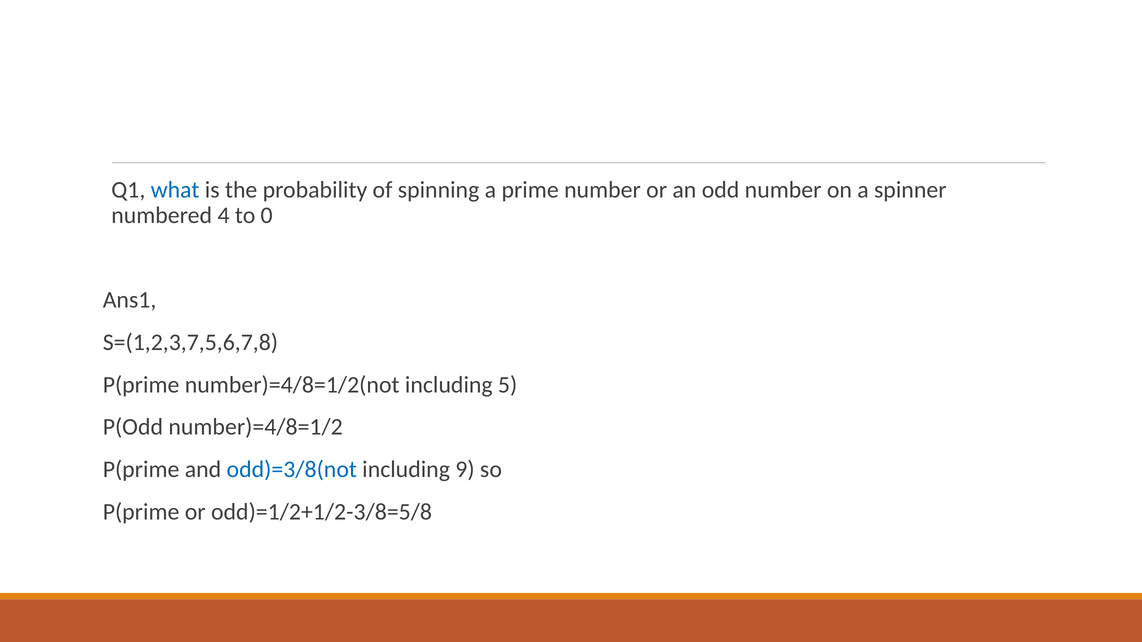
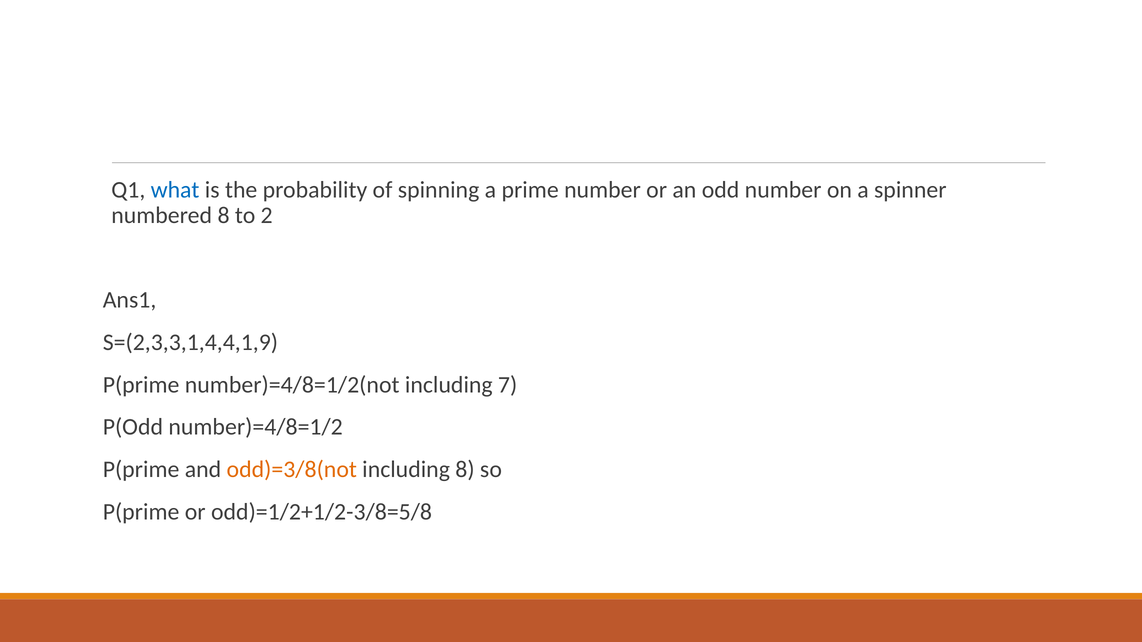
numbered 4: 4 -> 8
0: 0 -> 2
S=(1,2,3,7,5,6,7,8: S=(1,2,3,7,5,6,7,8 -> S=(2,3,3,1,4,4,1,9
5: 5 -> 7
odd)=3/8(not colour: blue -> orange
including 9: 9 -> 8
